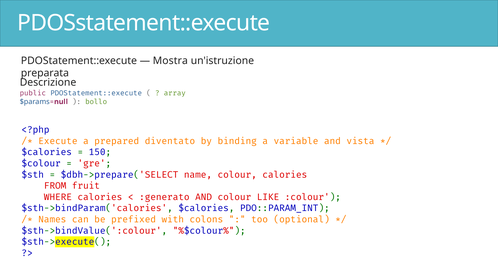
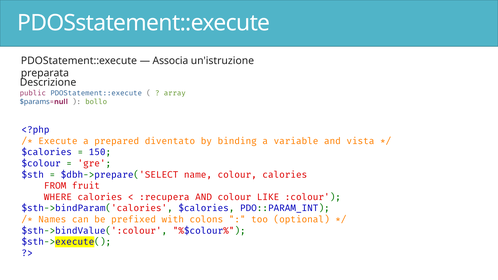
Mostra: Mostra -> Associa
:generato: :generato -> :recupera
